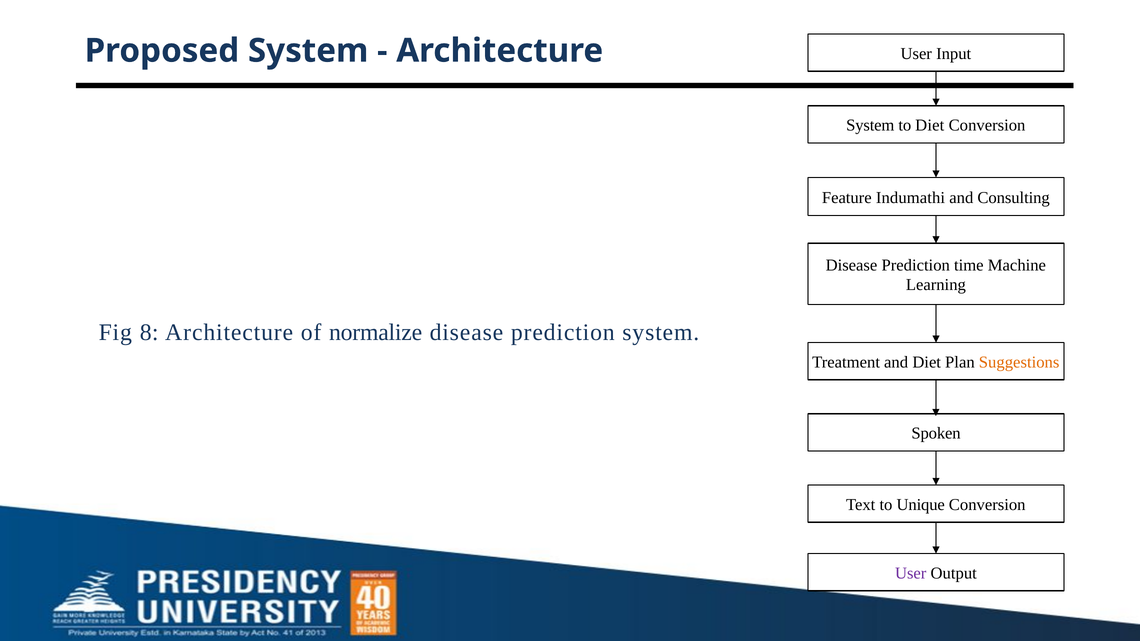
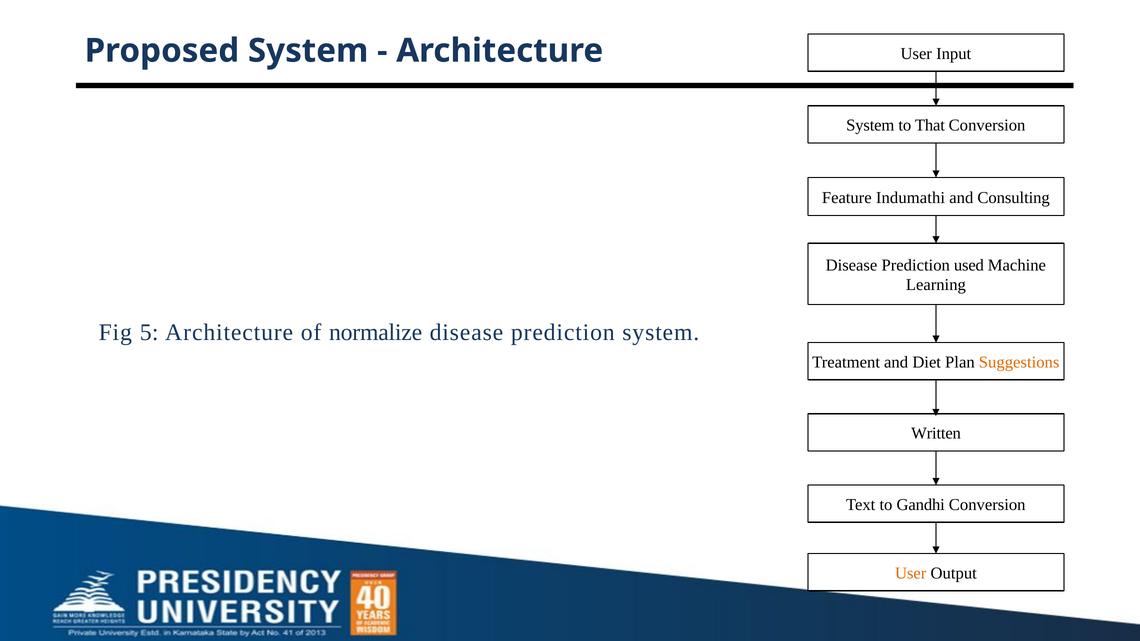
to Diet: Diet -> That
time: time -> used
8: 8 -> 5
Spoken: Spoken -> Written
Unique: Unique -> Gandhi
User at (911, 574) colour: purple -> orange
